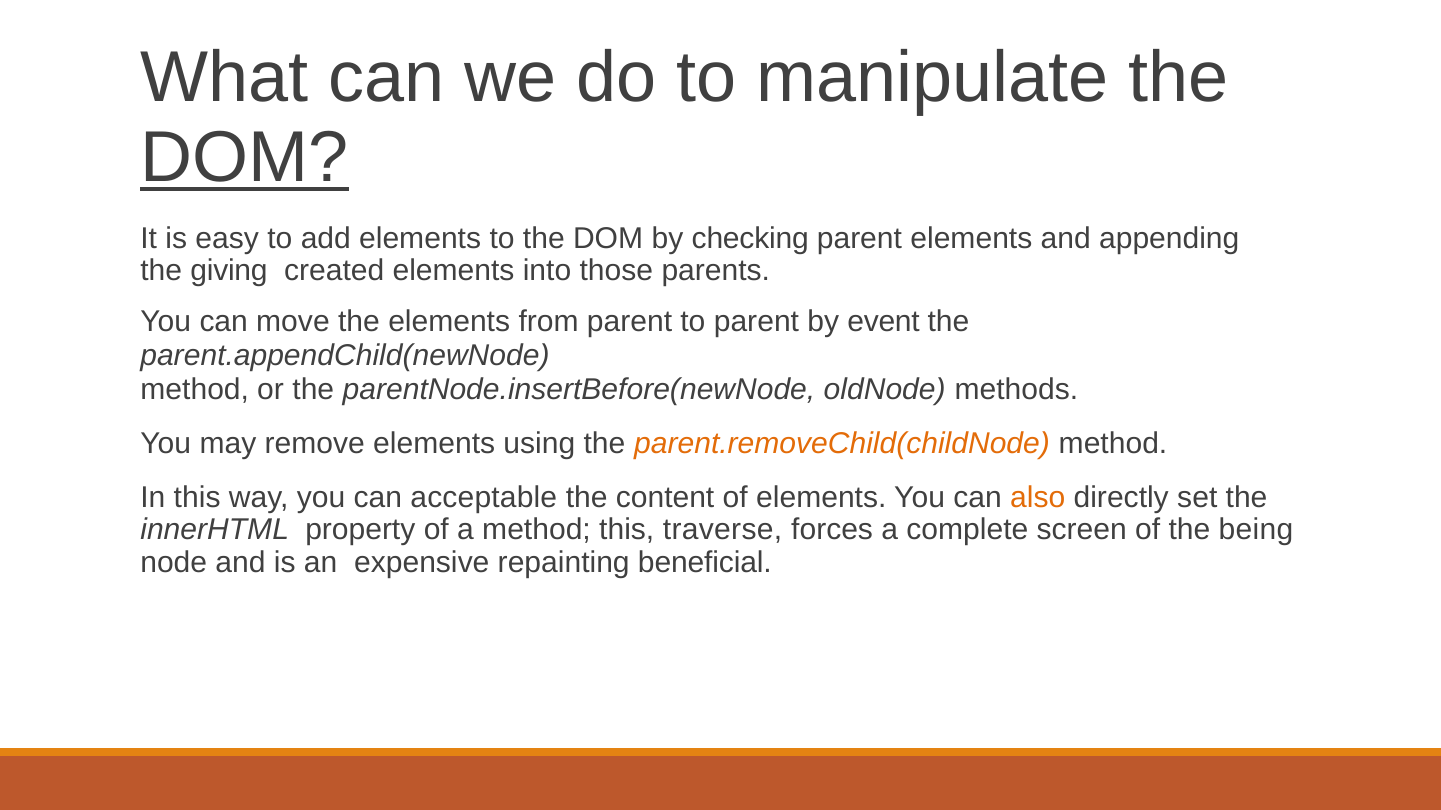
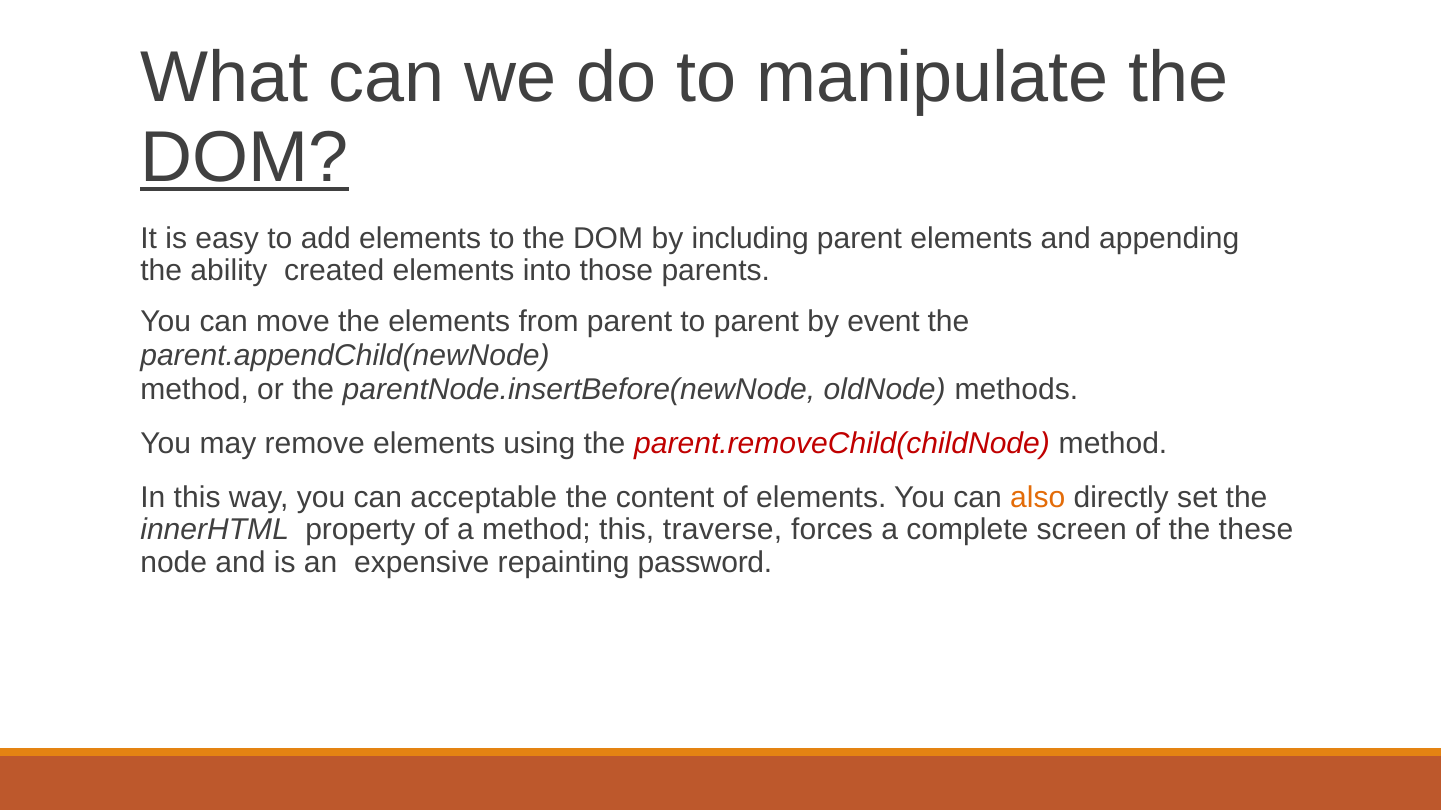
checking: checking -> including
giving: giving -> ability
parent.removeChild(childNode colour: orange -> red
being: being -> these
beneficial: beneficial -> password
